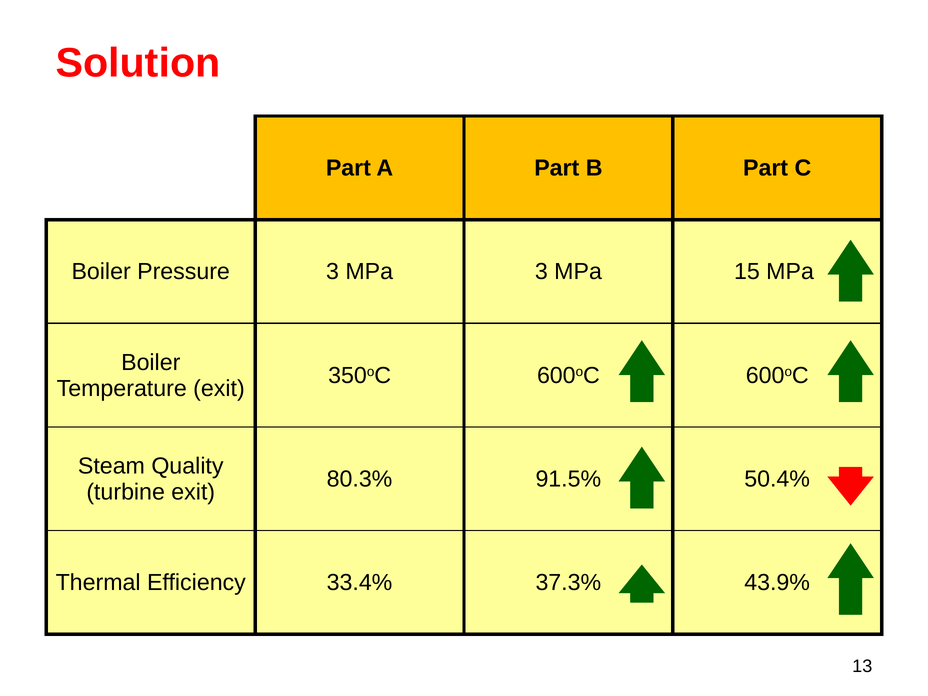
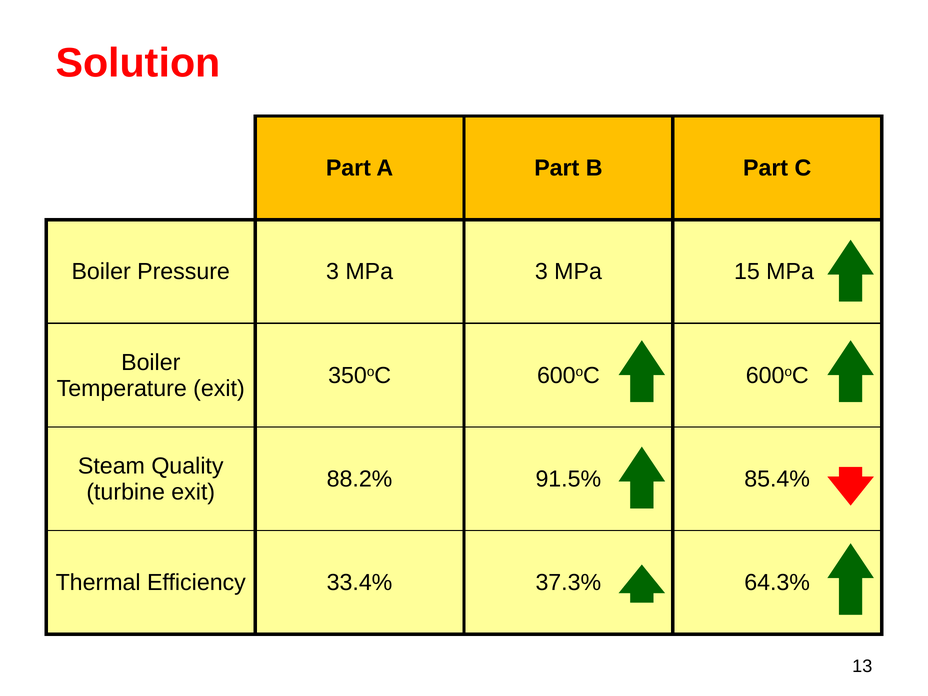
80.3%: 80.3% -> 88.2%
50.4%: 50.4% -> 85.4%
43.9%: 43.9% -> 64.3%
